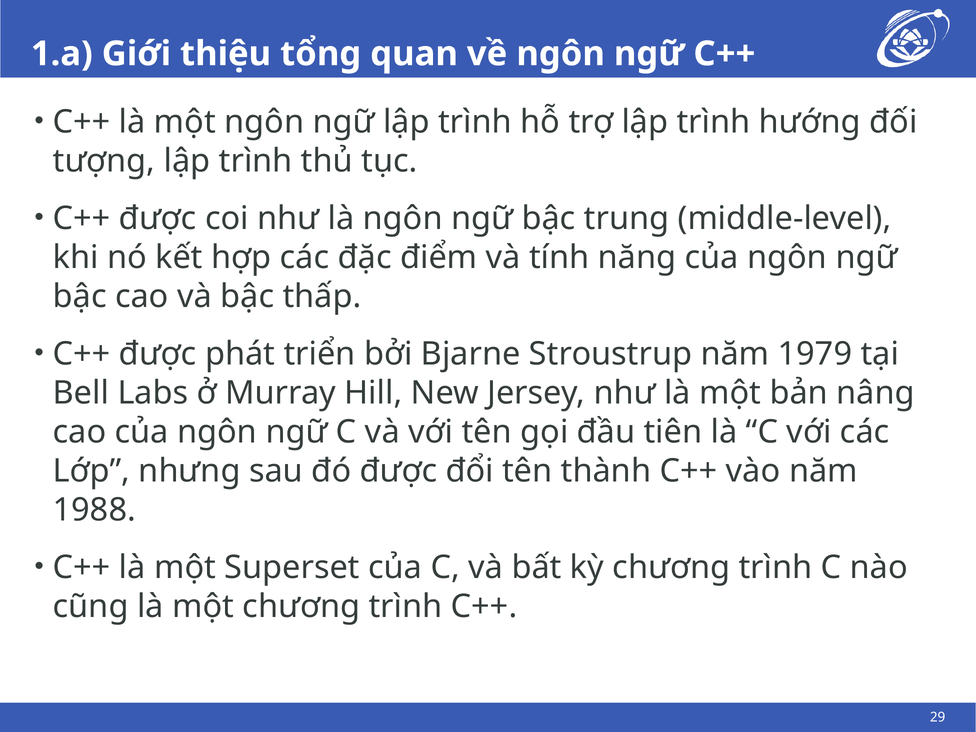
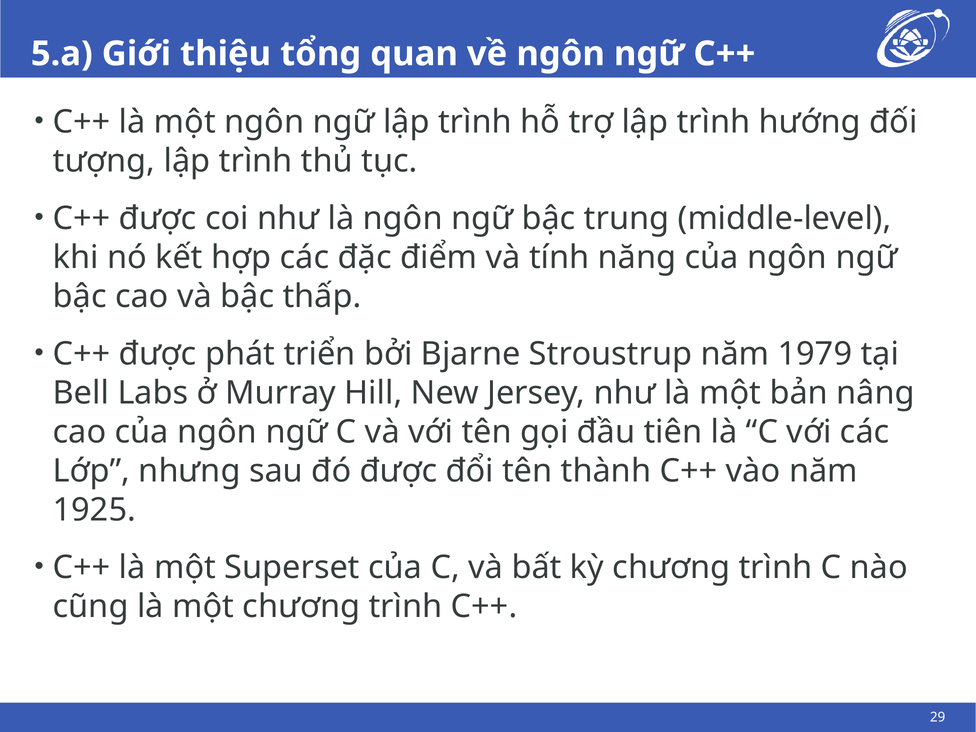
1.a: 1.a -> 5.a
1988: 1988 -> 1925
